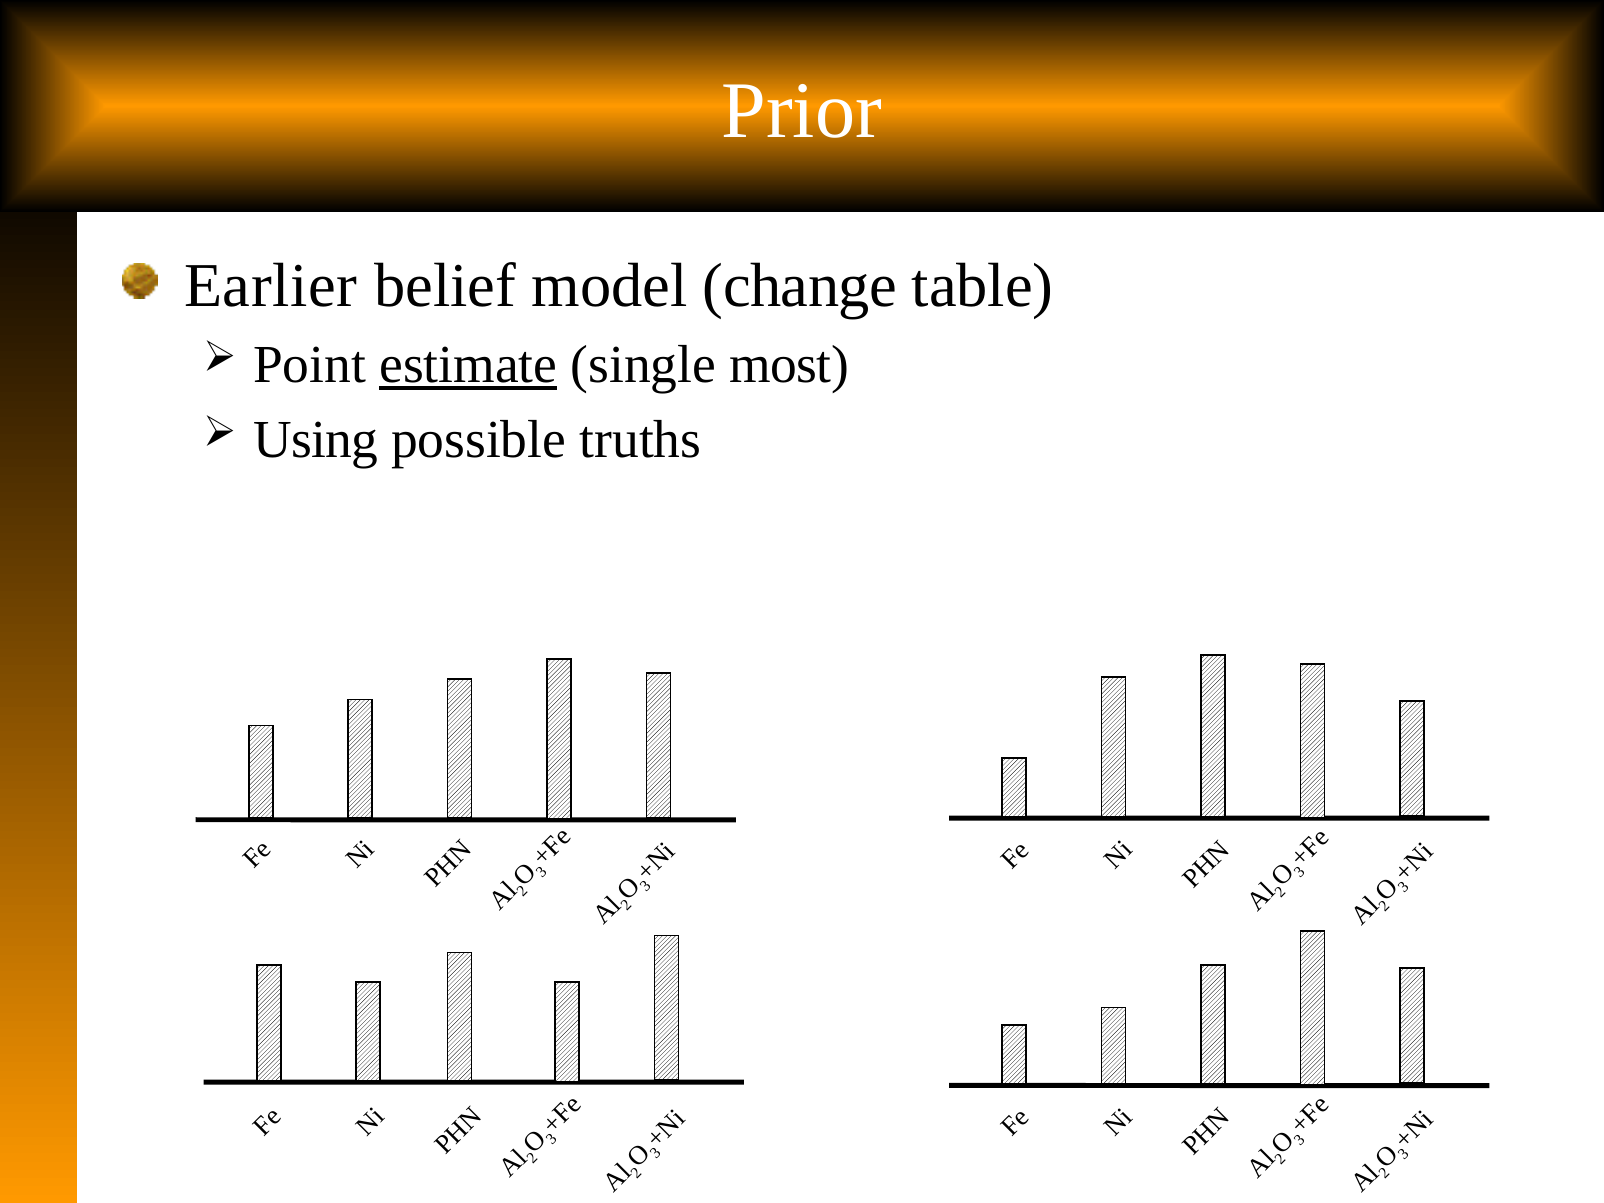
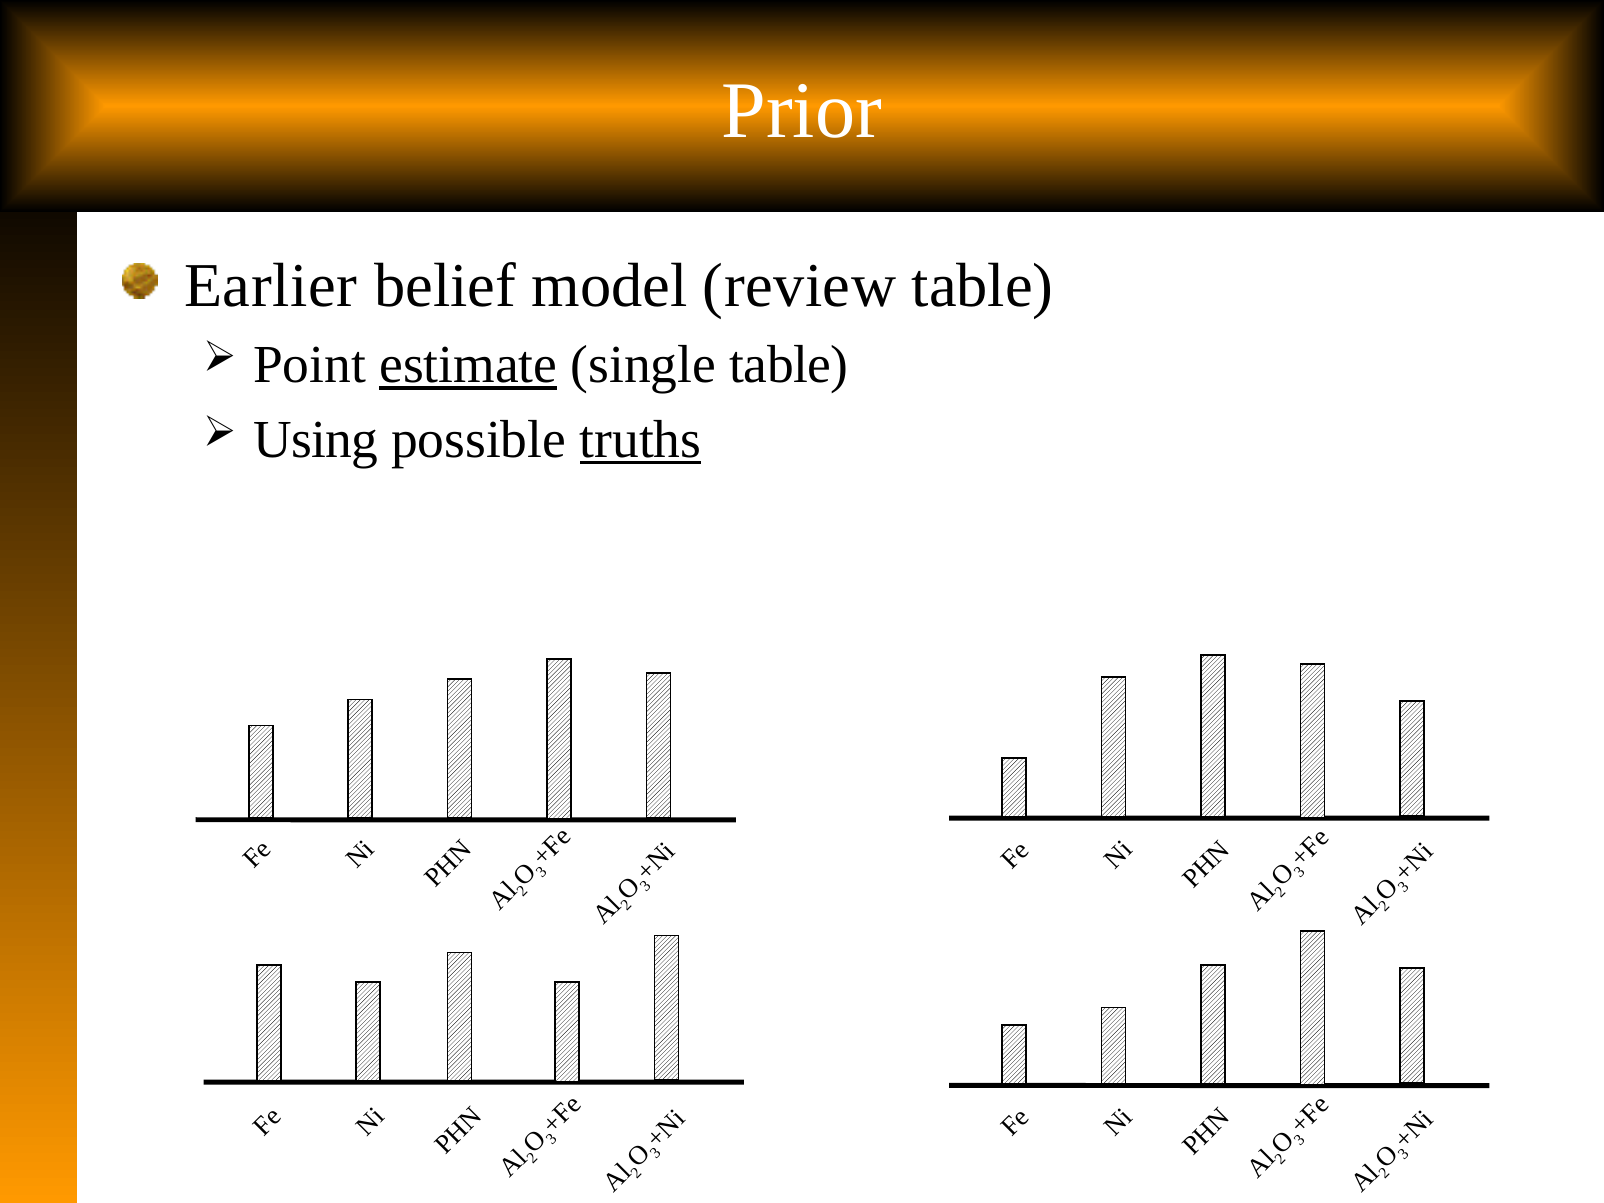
change: change -> review
single most: most -> table
truths underline: none -> present
